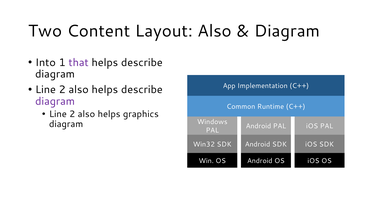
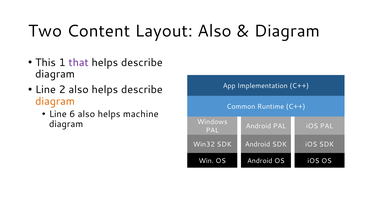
Into: Into -> This
diagram at (55, 101) colour: purple -> orange
2 at (72, 114): 2 -> 6
graphics: graphics -> machine
